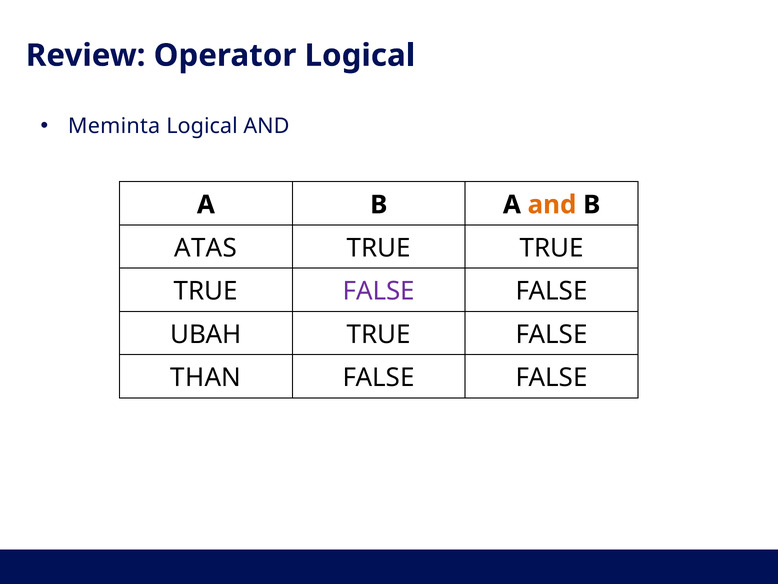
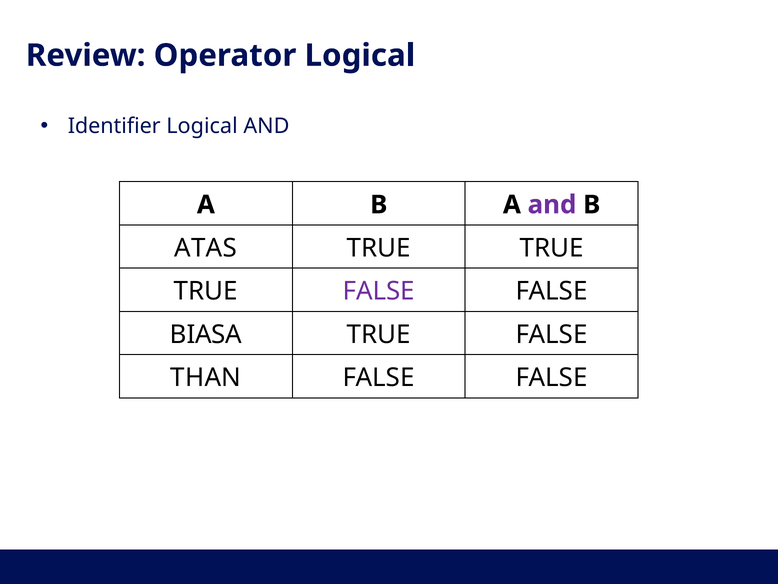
Meminta: Meminta -> Identifier
and at (552, 205) colour: orange -> purple
UBAH: UBAH -> BIASA
